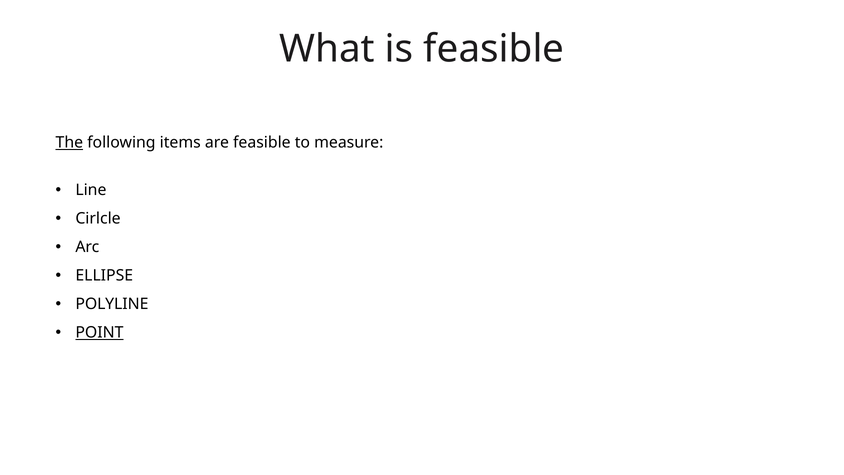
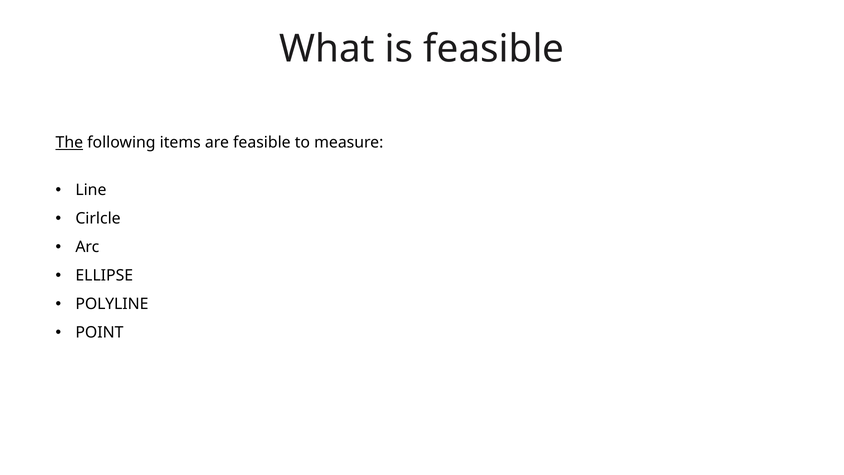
POINT underline: present -> none
